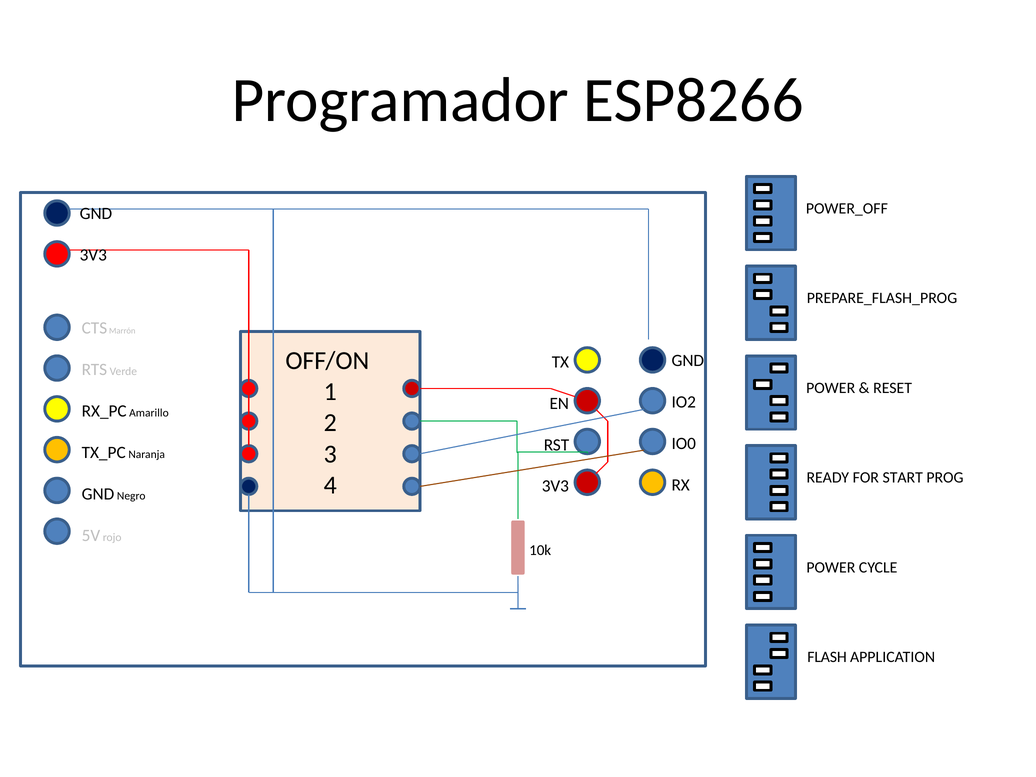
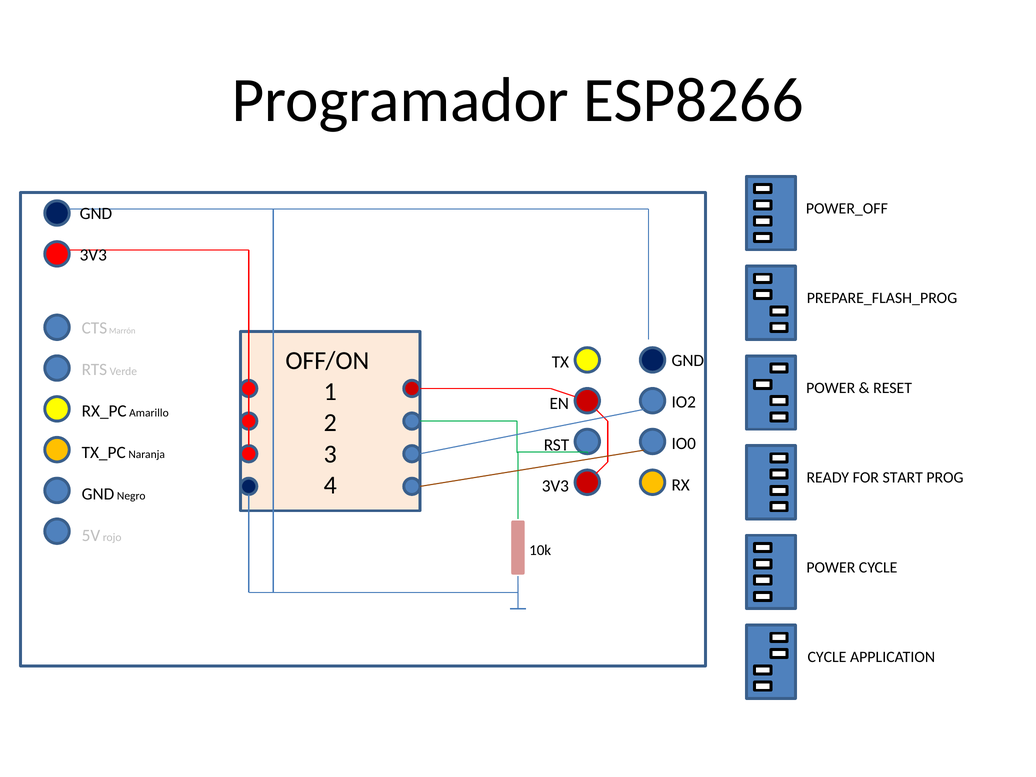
FLASH at (827, 657): FLASH -> CYCLE
